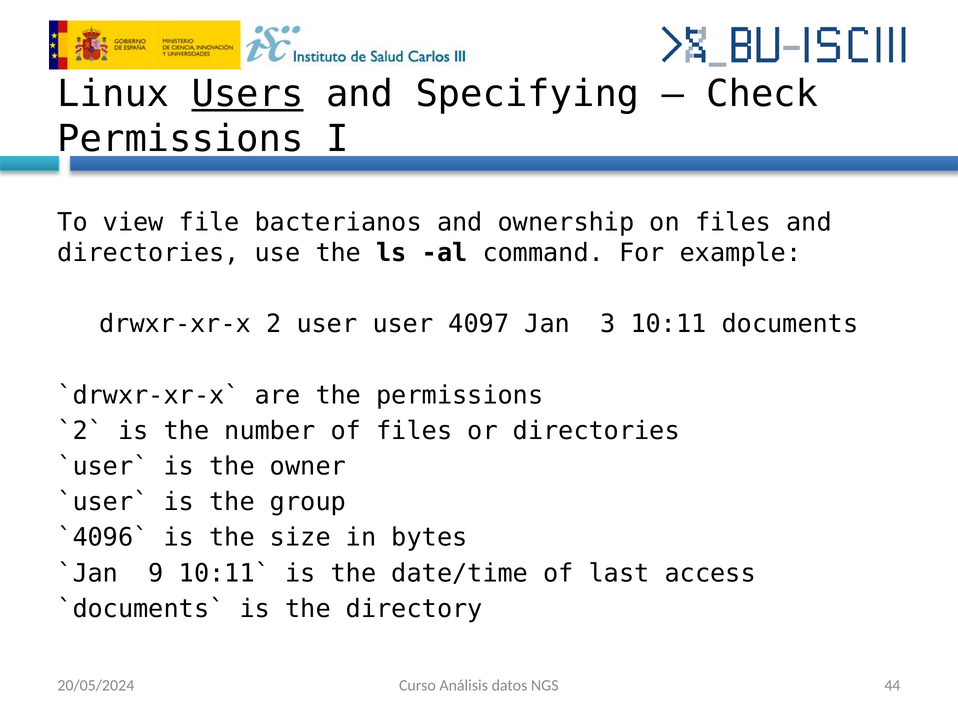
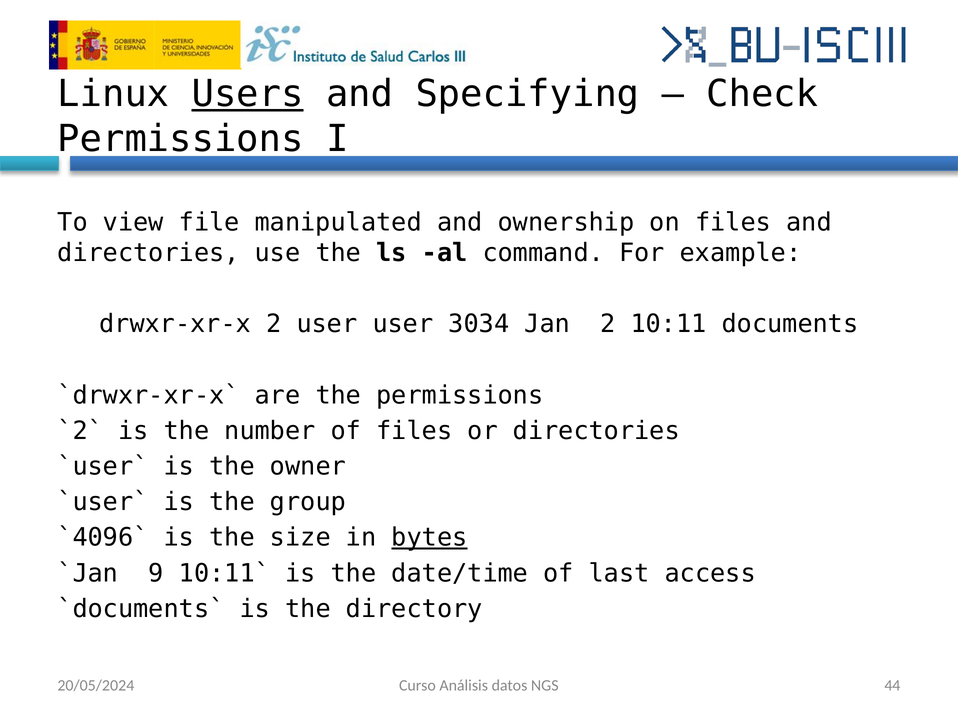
bacterianos: bacterianos -> manipulated
4097: 4097 -> 3034
Jan 3: 3 -> 2
bytes underline: none -> present
